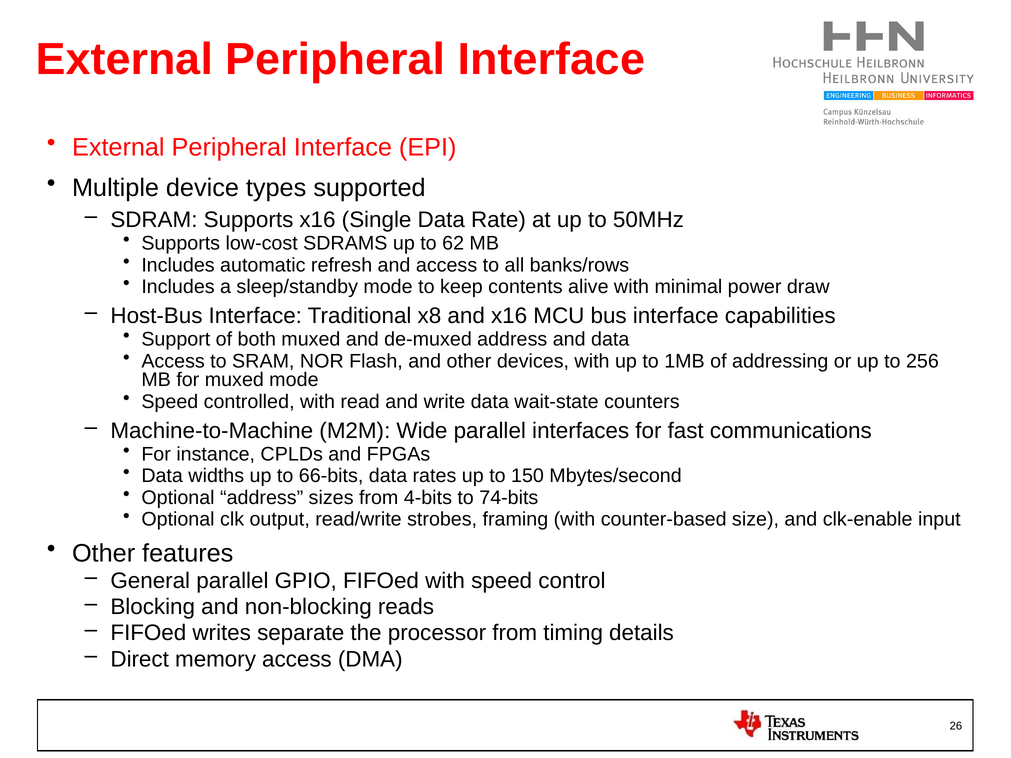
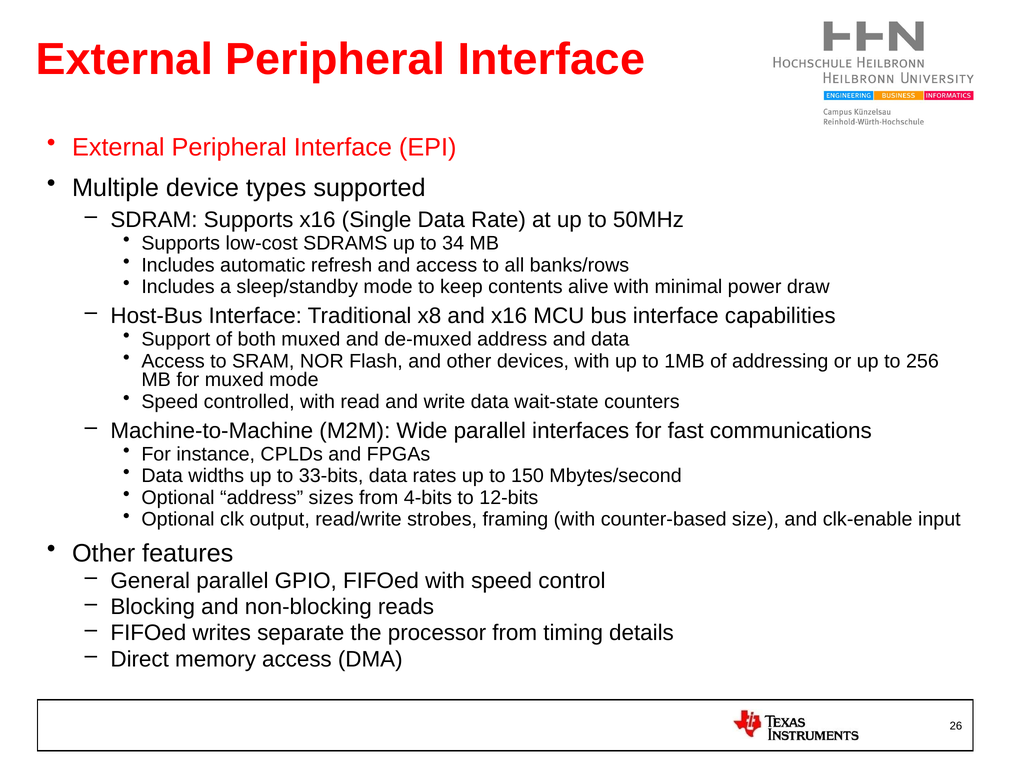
62: 62 -> 34
66-bits: 66-bits -> 33-bits
74-bits: 74-bits -> 12-bits
